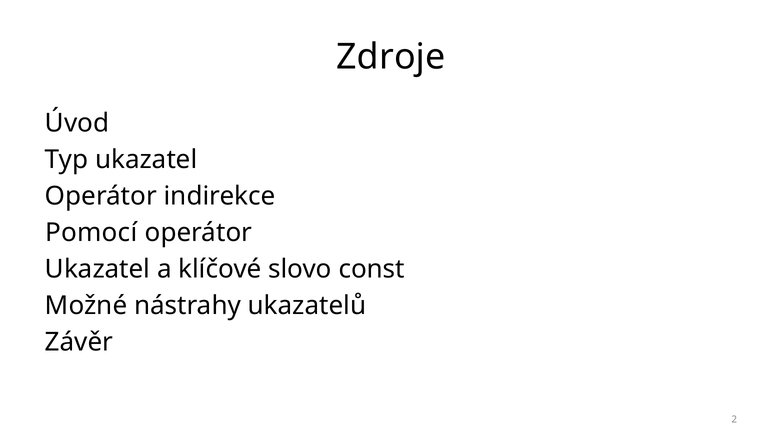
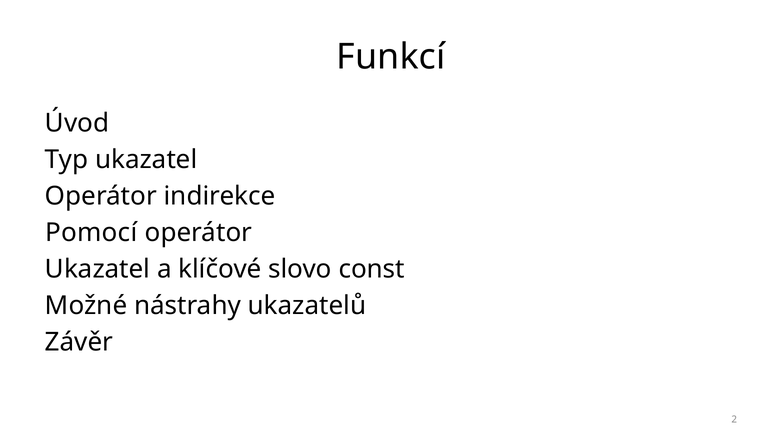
Zdroje: Zdroje -> Funkcí
